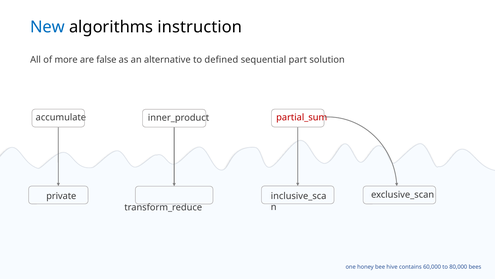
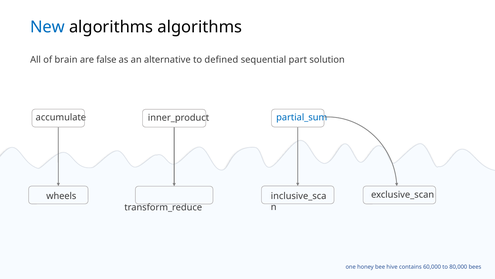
algorithms instruction: instruction -> algorithms
more: more -> brain
partial_sum colour: red -> blue
private: private -> wheels
